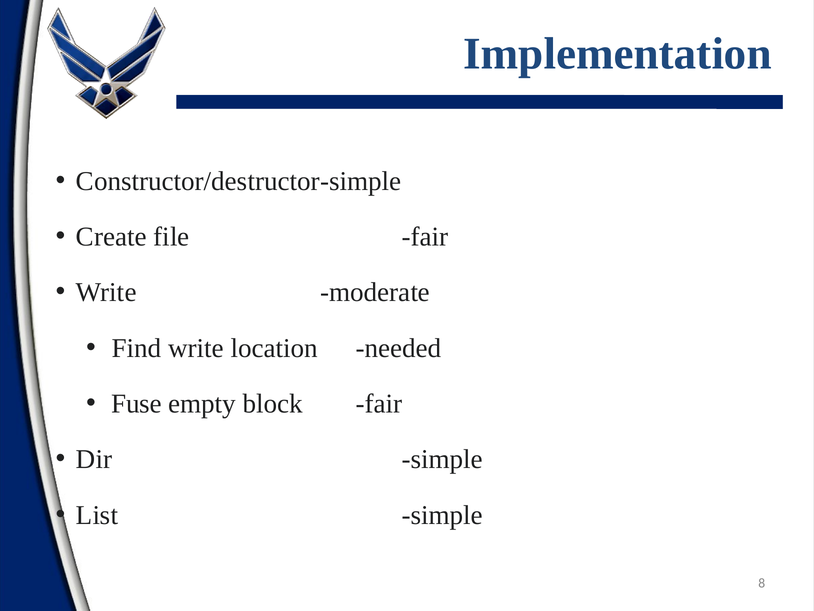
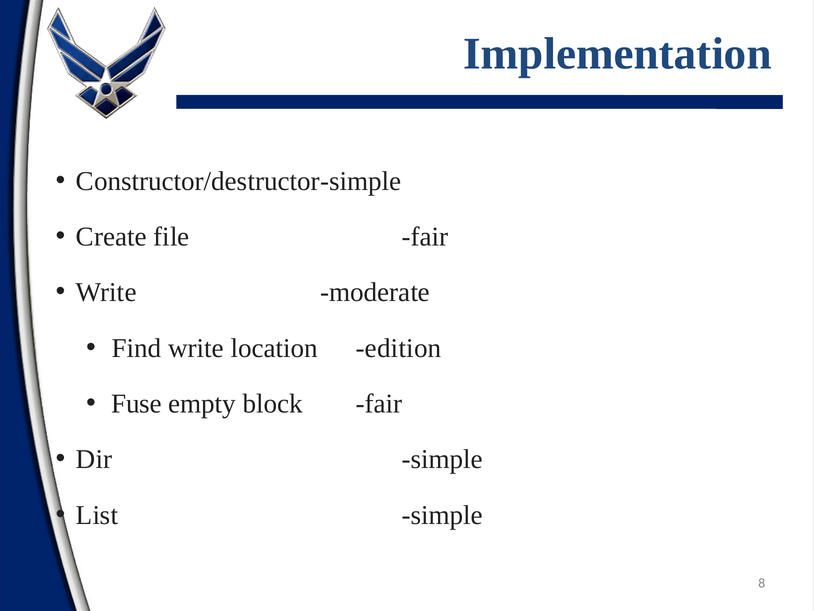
needed: needed -> edition
